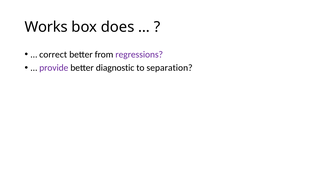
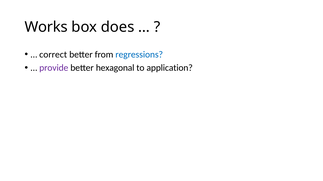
regressions colour: purple -> blue
diagnostic: diagnostic -> hexagonal
separation: separation -> application
